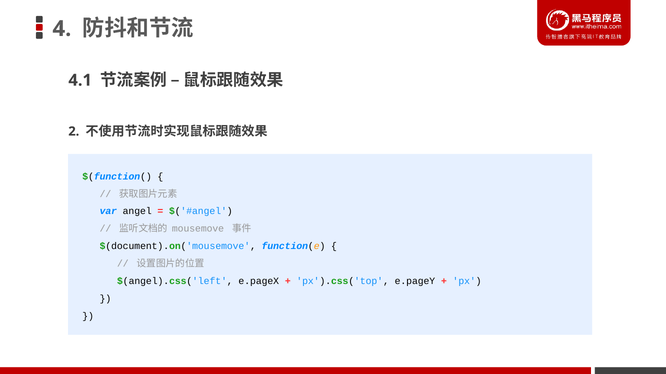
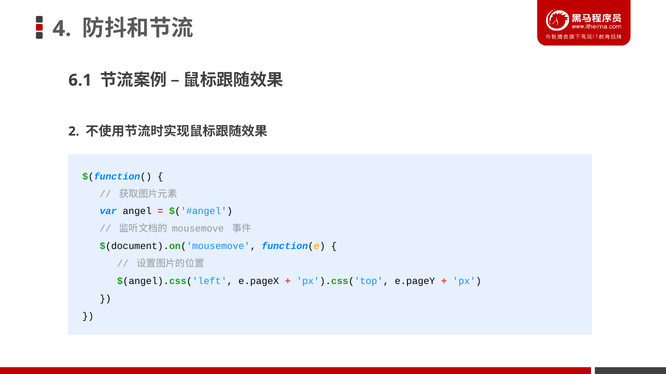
4.1: 4.1 -> 6.1
